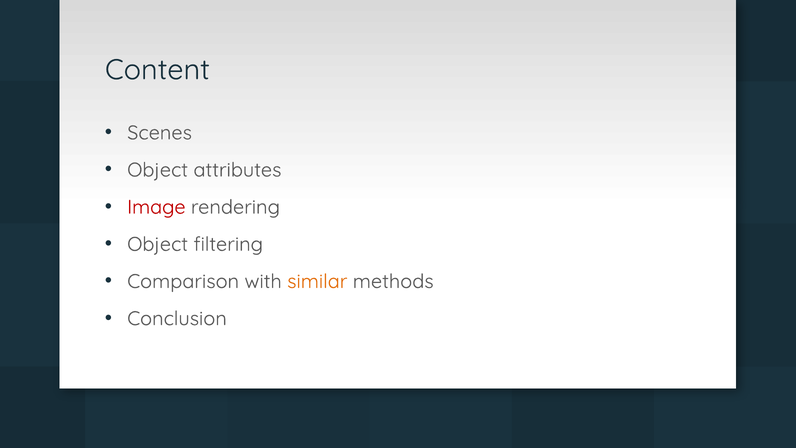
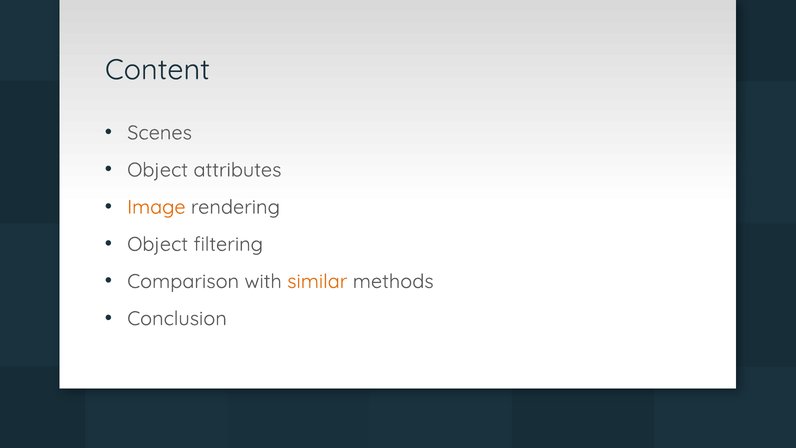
Image colour: red -> orange
